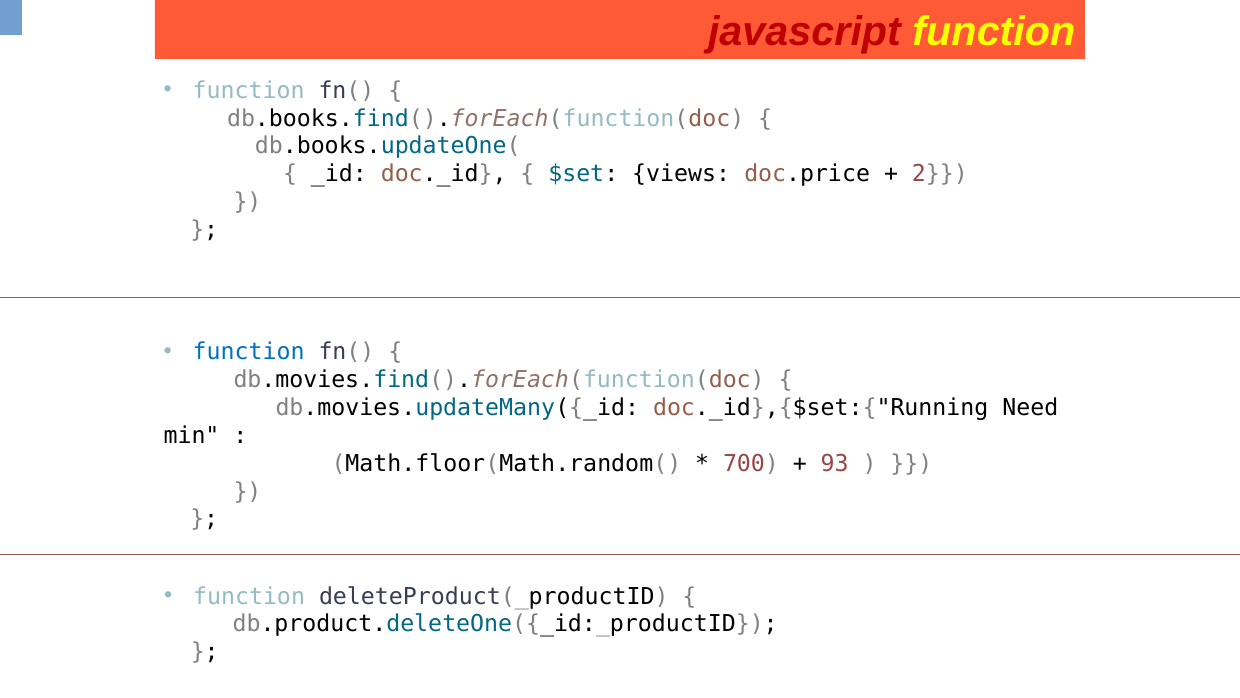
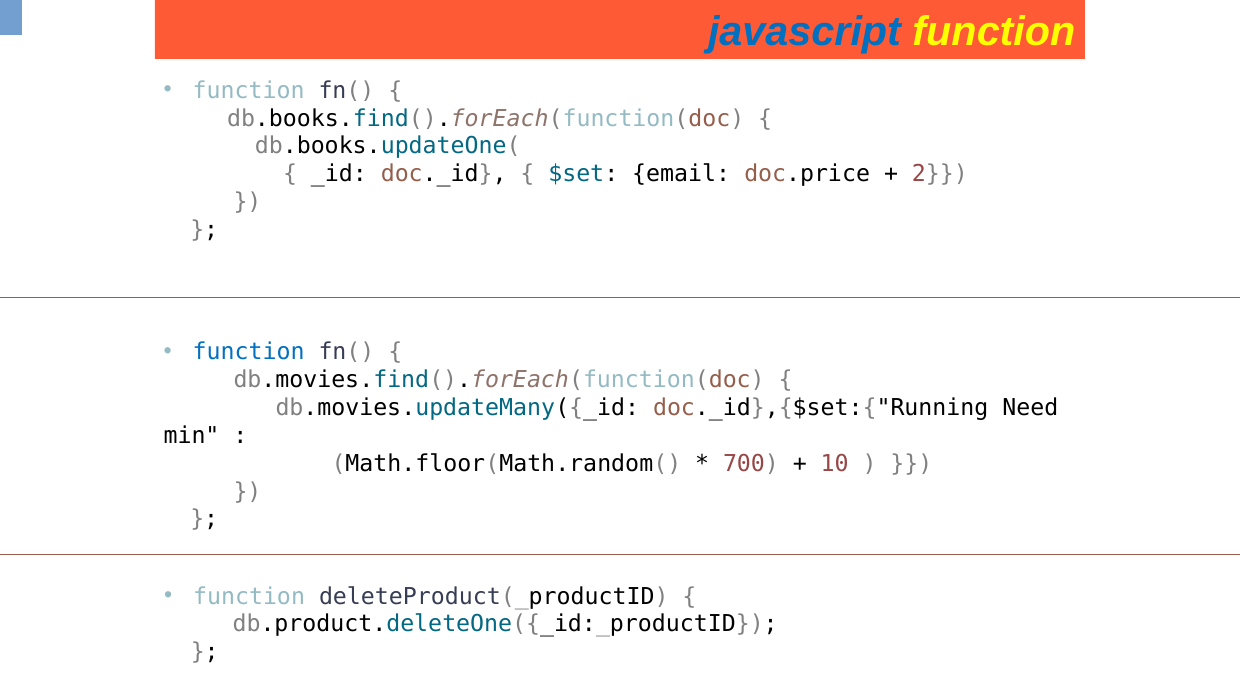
javascript colour: red -> blue
views: views -> email
93: 93 -> 10
